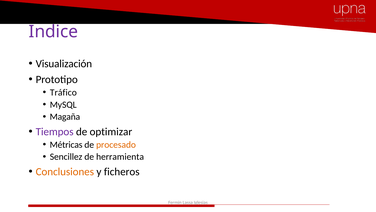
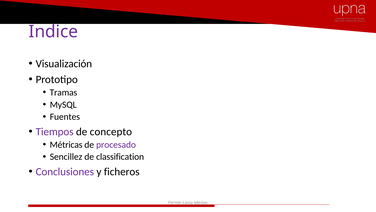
Tráfico: Tráfico -> Tramas
Magaña: Magaña -> Fuentes
optimizar: optimizar -> concepto
procesado colour: orange -> purple
herramienta: herramienta -> classification
Conclusiones colour: orange -> purple
